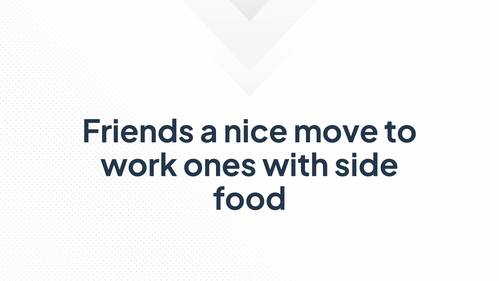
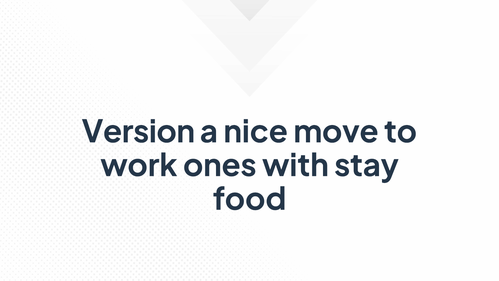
Friends: Friends -> Version
side: side -> stay
